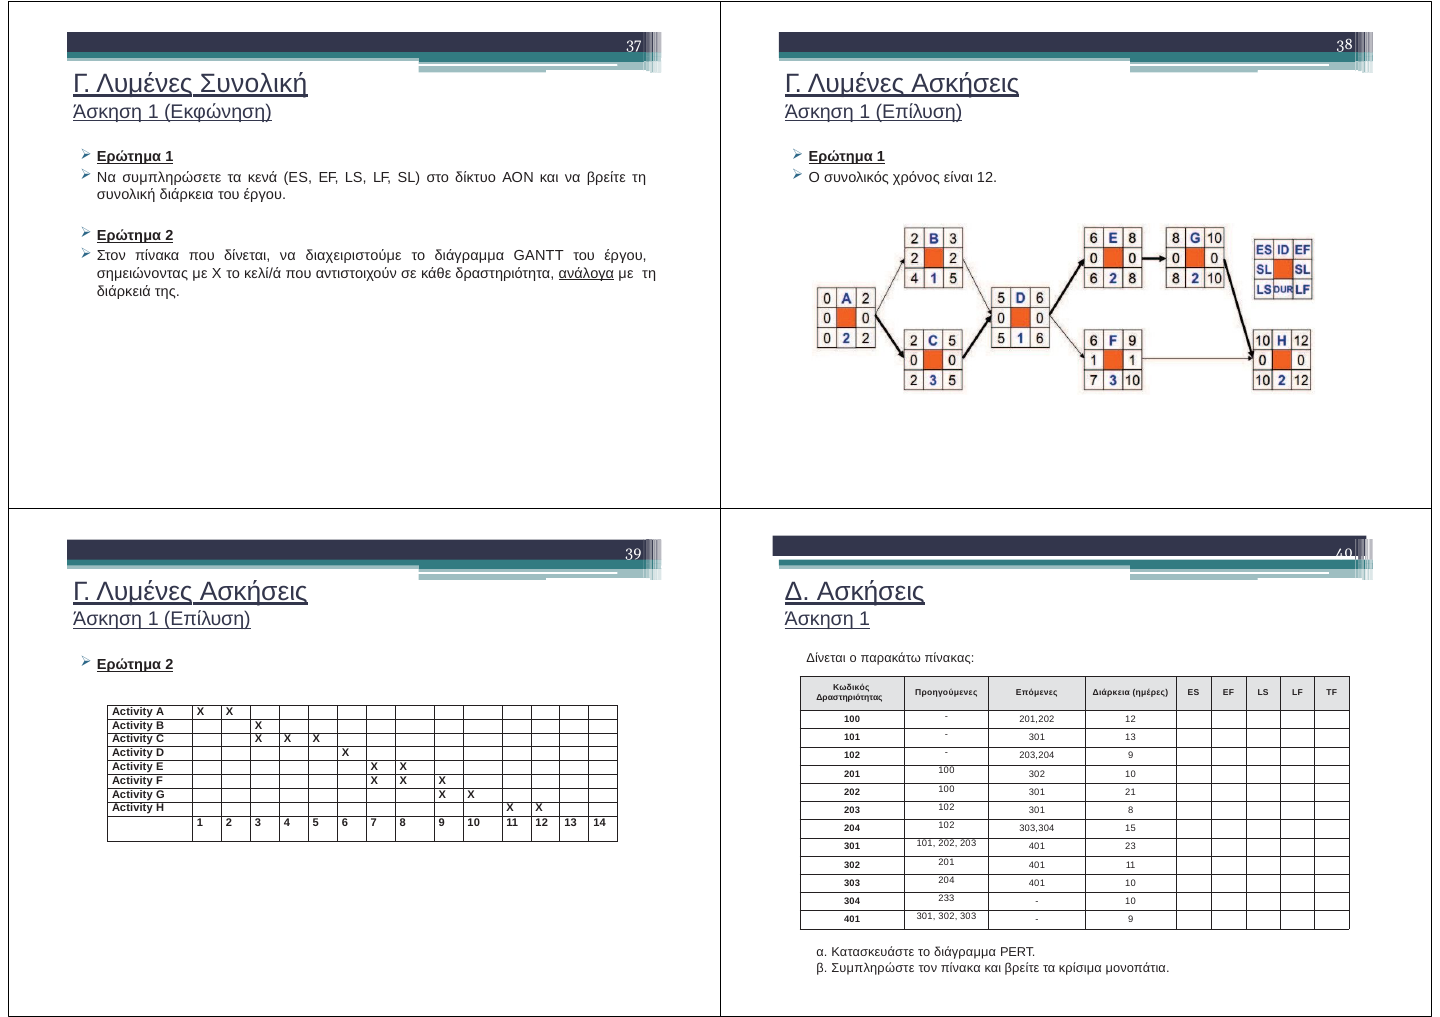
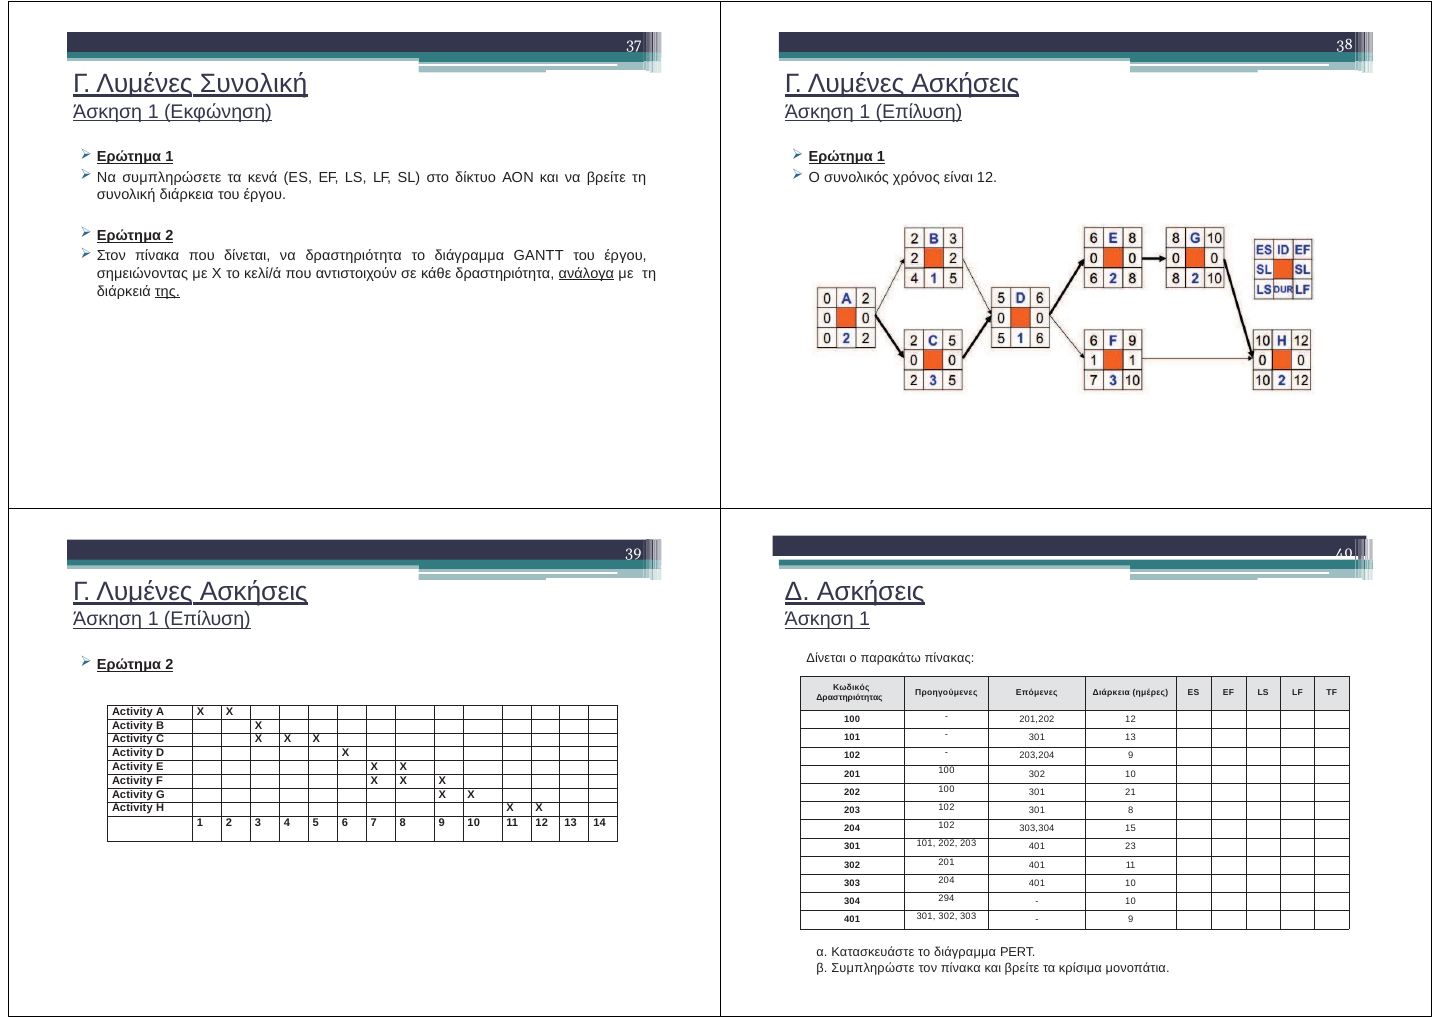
να διαχειριστούμε: διαχειριστούμε -> δραστηριότητα
της underline: none -> present
233: 233 -> 294
